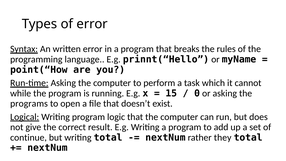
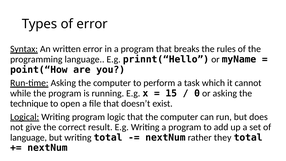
programs: programs -> technique
continue at (28, 137): continue -> language
